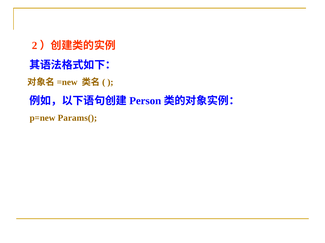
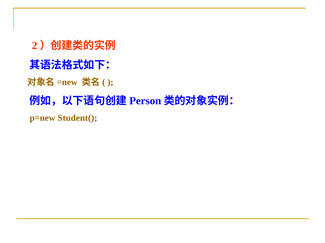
Params(: Params( -> Student(
